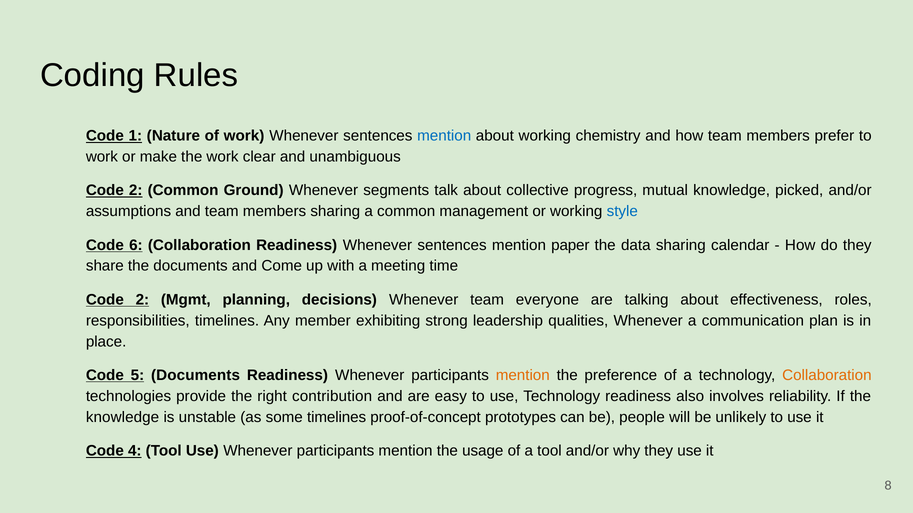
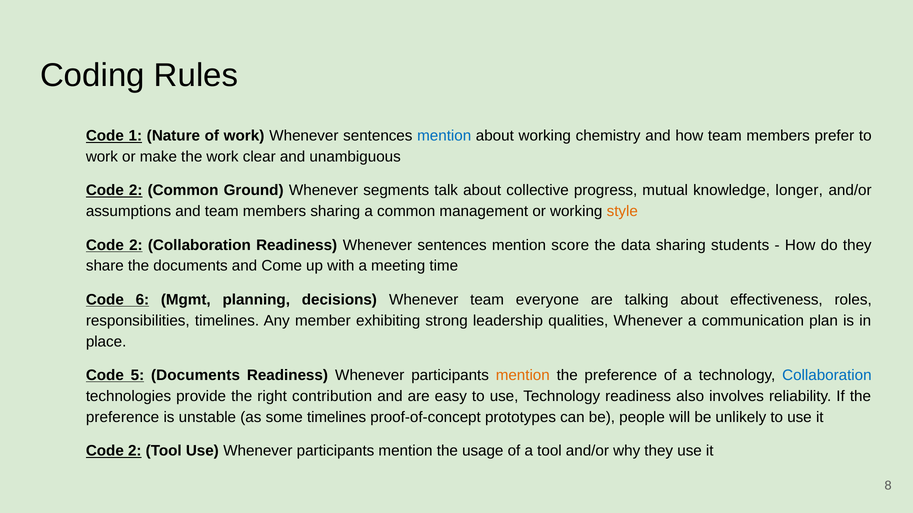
picked: picked -> longer
style colour: blue -> orange
6 at (136, 245): 6 -> 2
paper: paper -> score
calendar: calendar -> students
2 at (142, 300): 2 -> 6
Collaboration at (827, 376) colour: orange -> blue
knowledge at (123, 418): knowledge -> preference
4 at (135, 451): 4 -> 2
